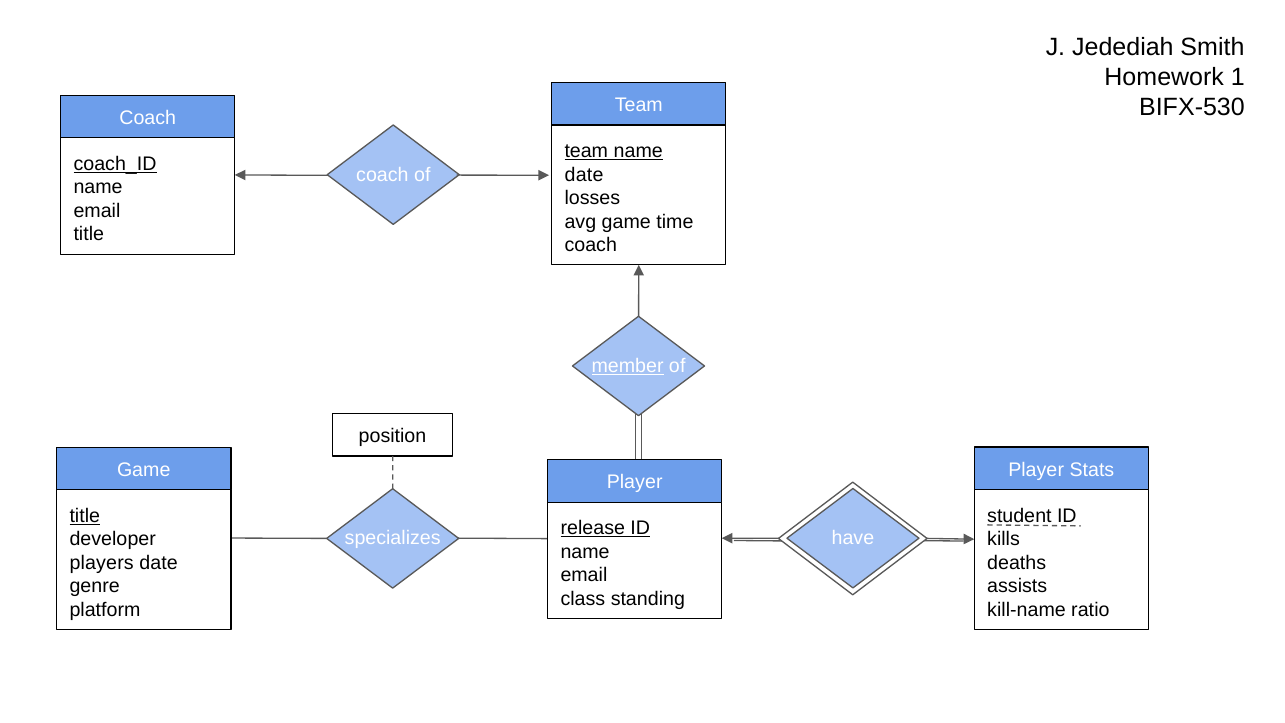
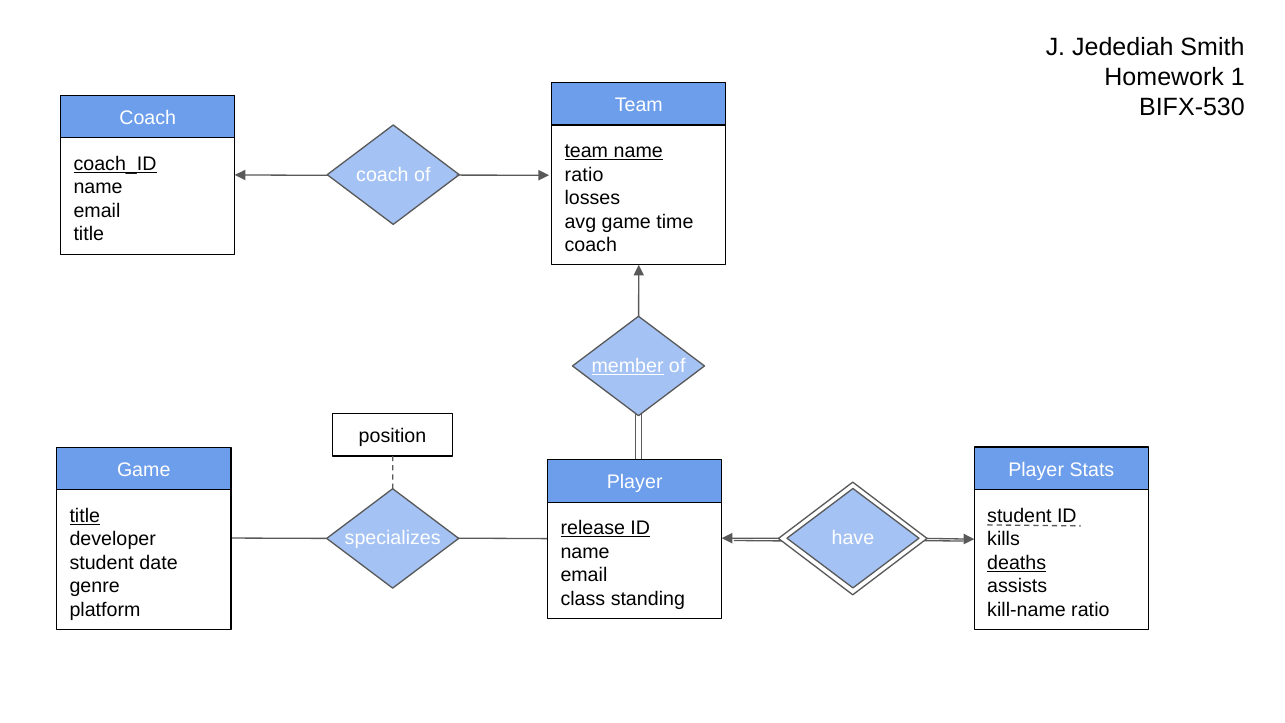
date at (584, 175): date -> ratio
deaths underline: none -> present
players at (102, 563): players -> student
